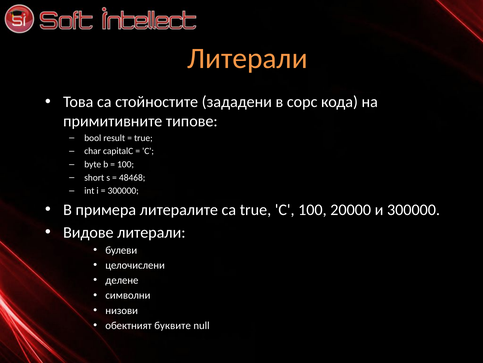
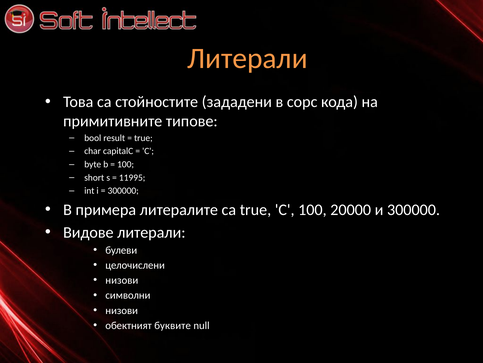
48468: 48468 -> 11995
делене at (122, 280): делене -> низови
